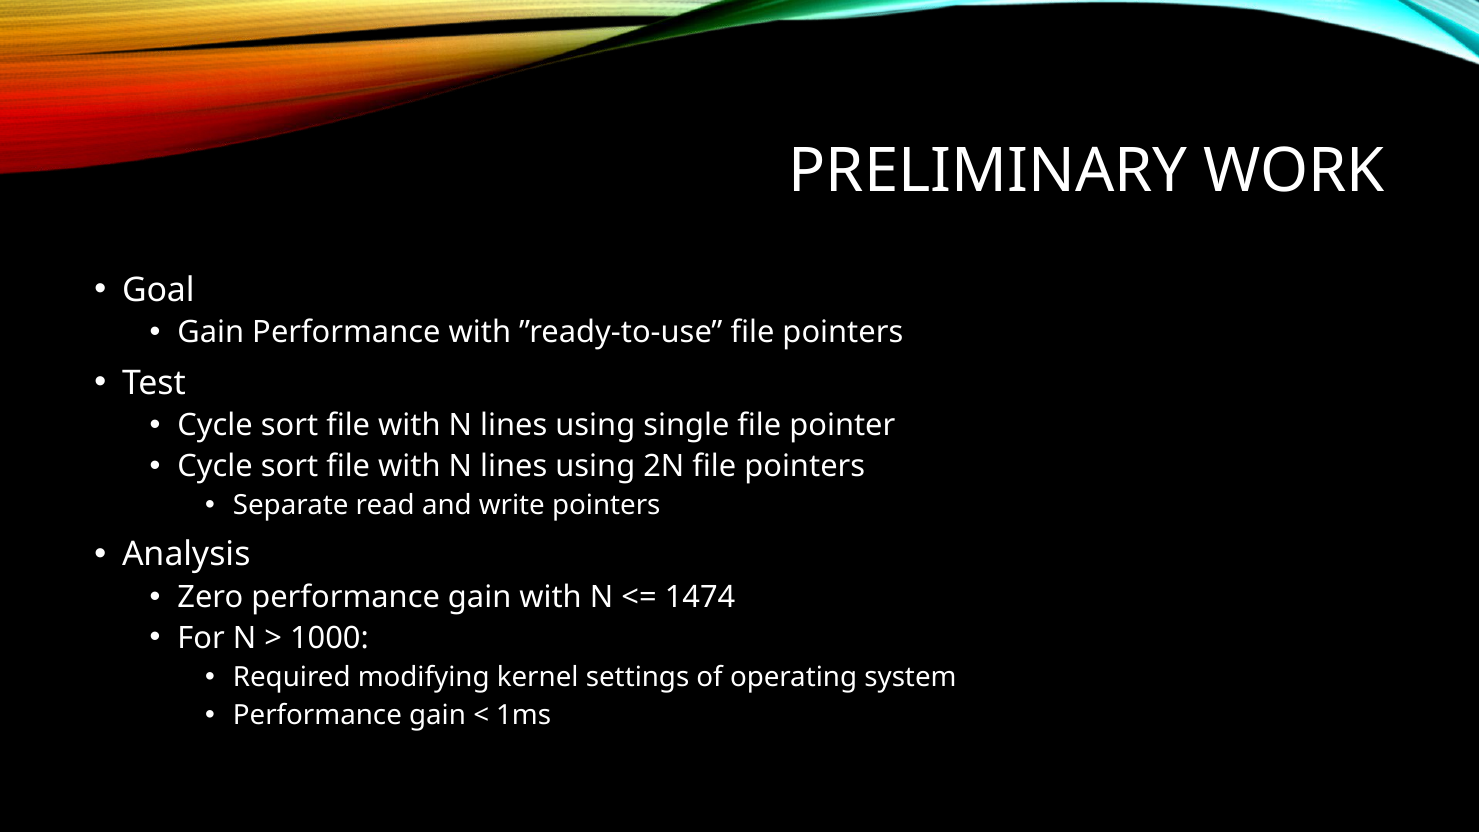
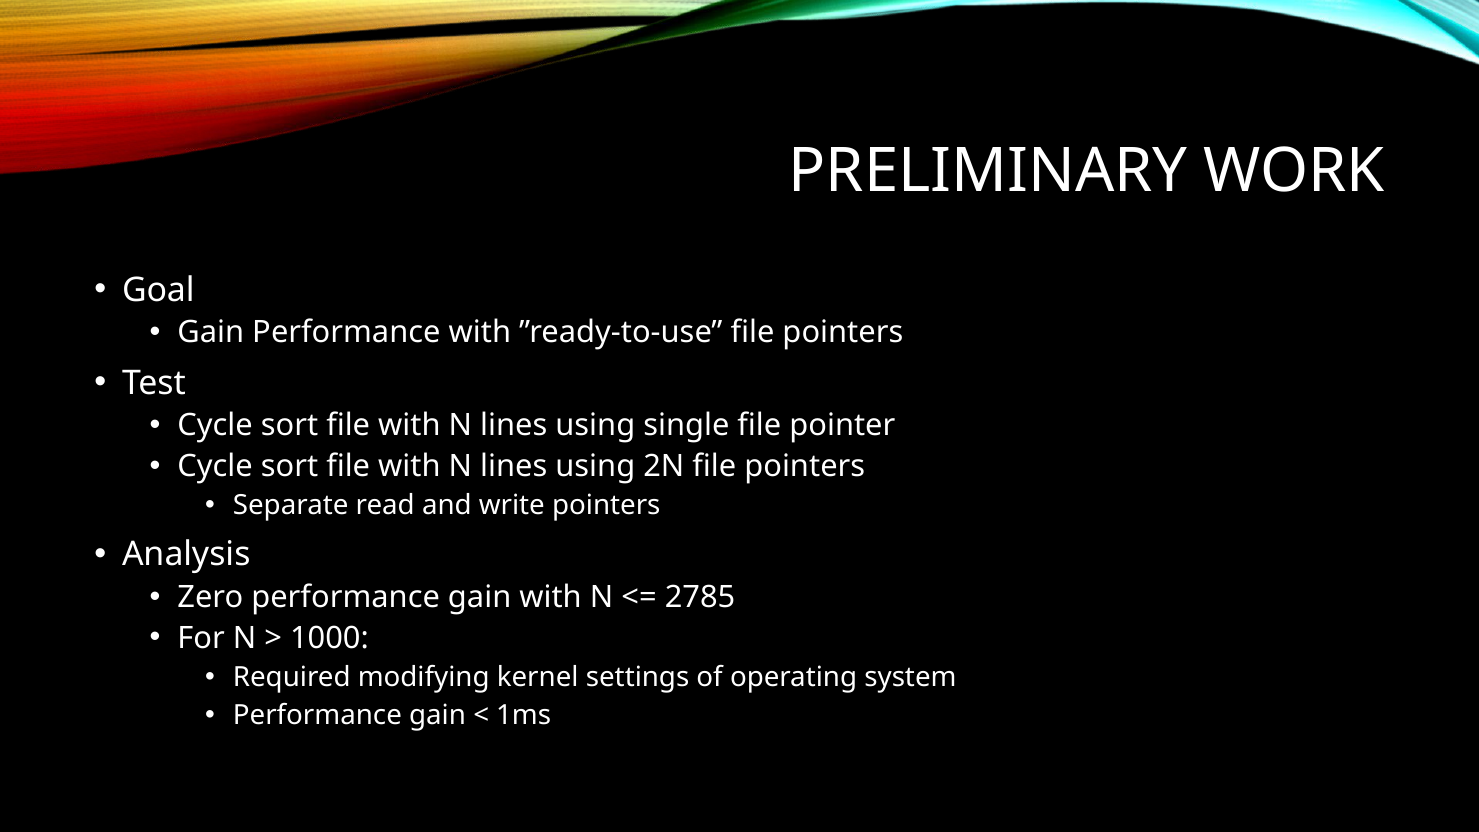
1474: 1474 -> 2785
